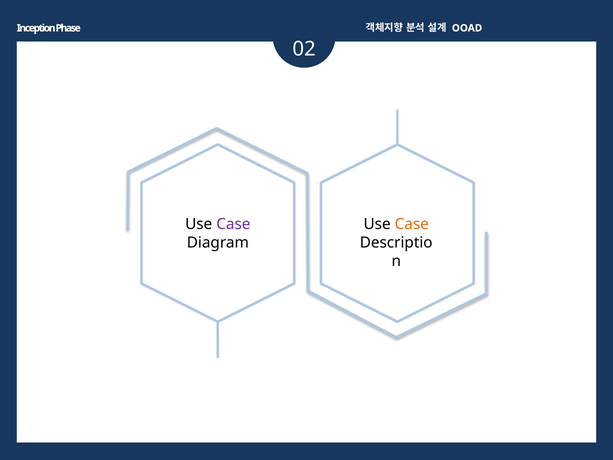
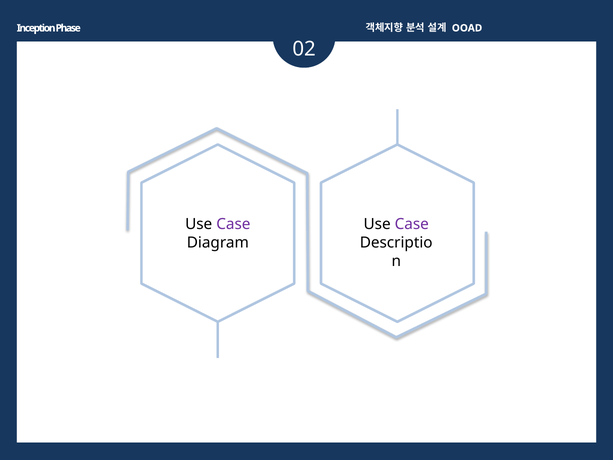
Case at (412, 224) colour: orange -> purple
